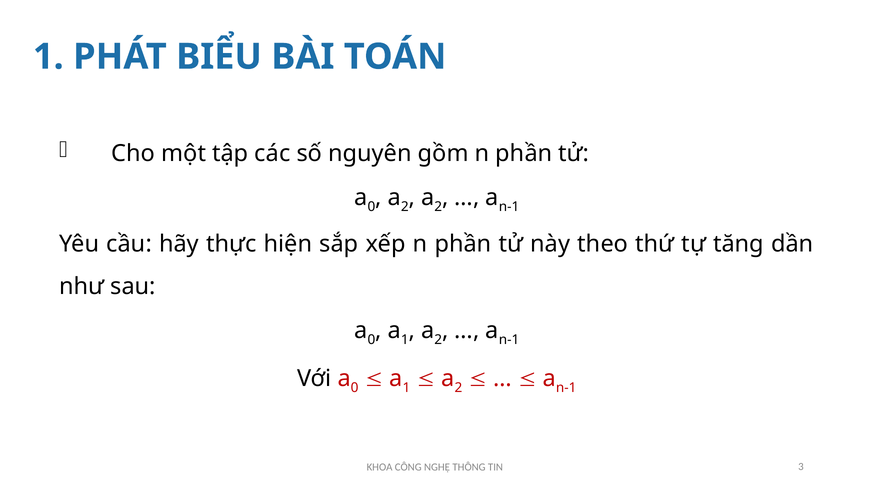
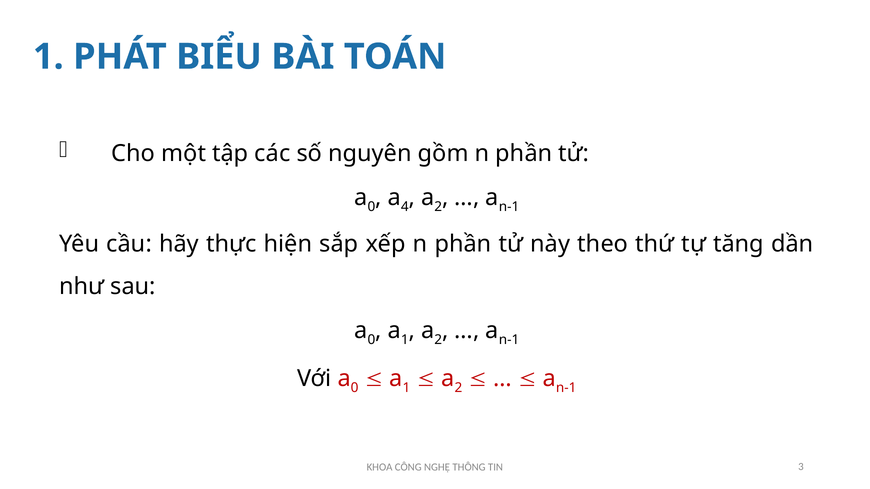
2 at (405, 207): 2 -> 4
